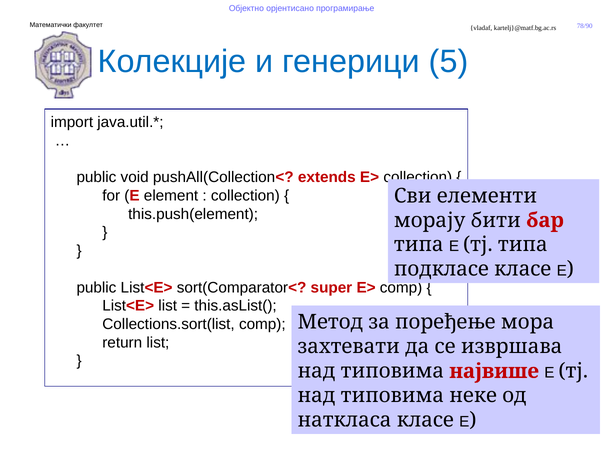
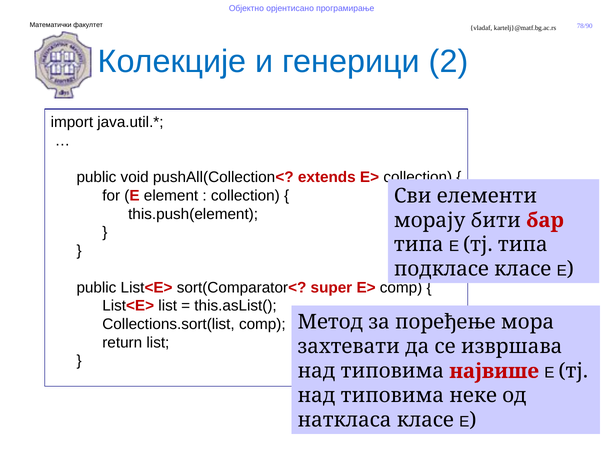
5: 5 -> 2
